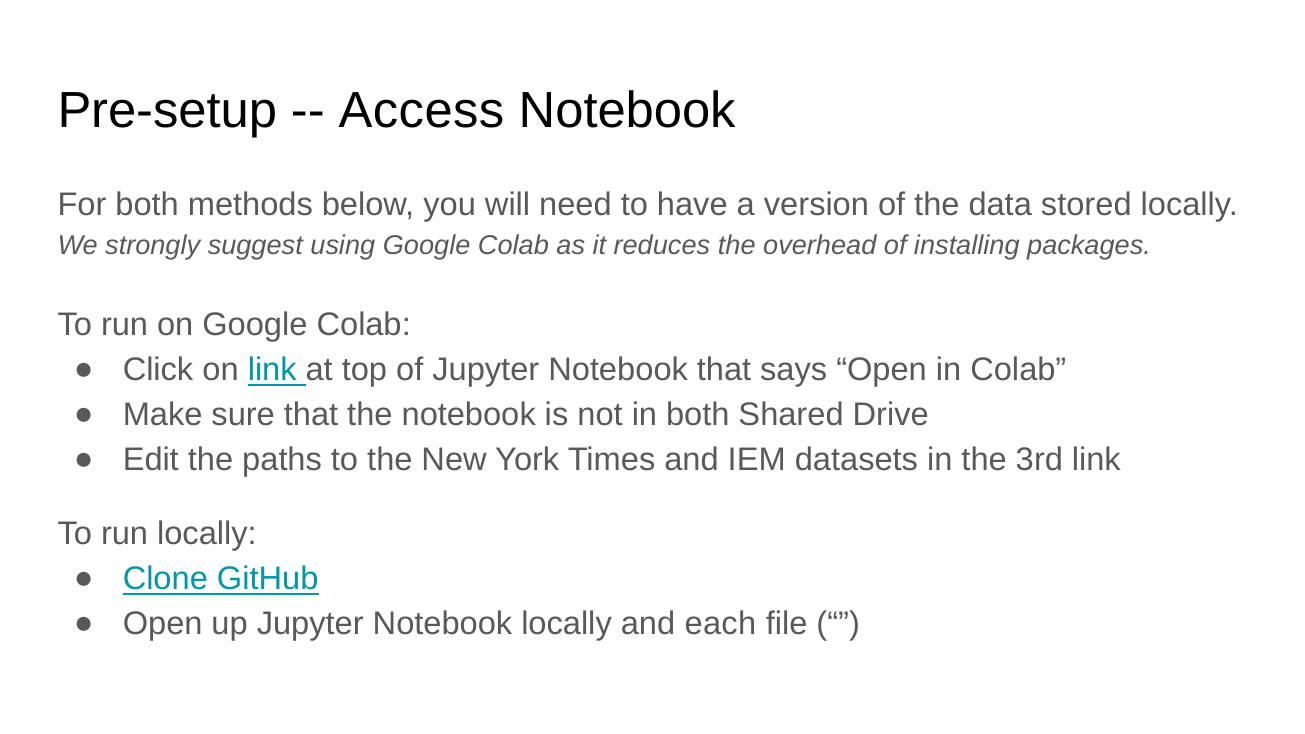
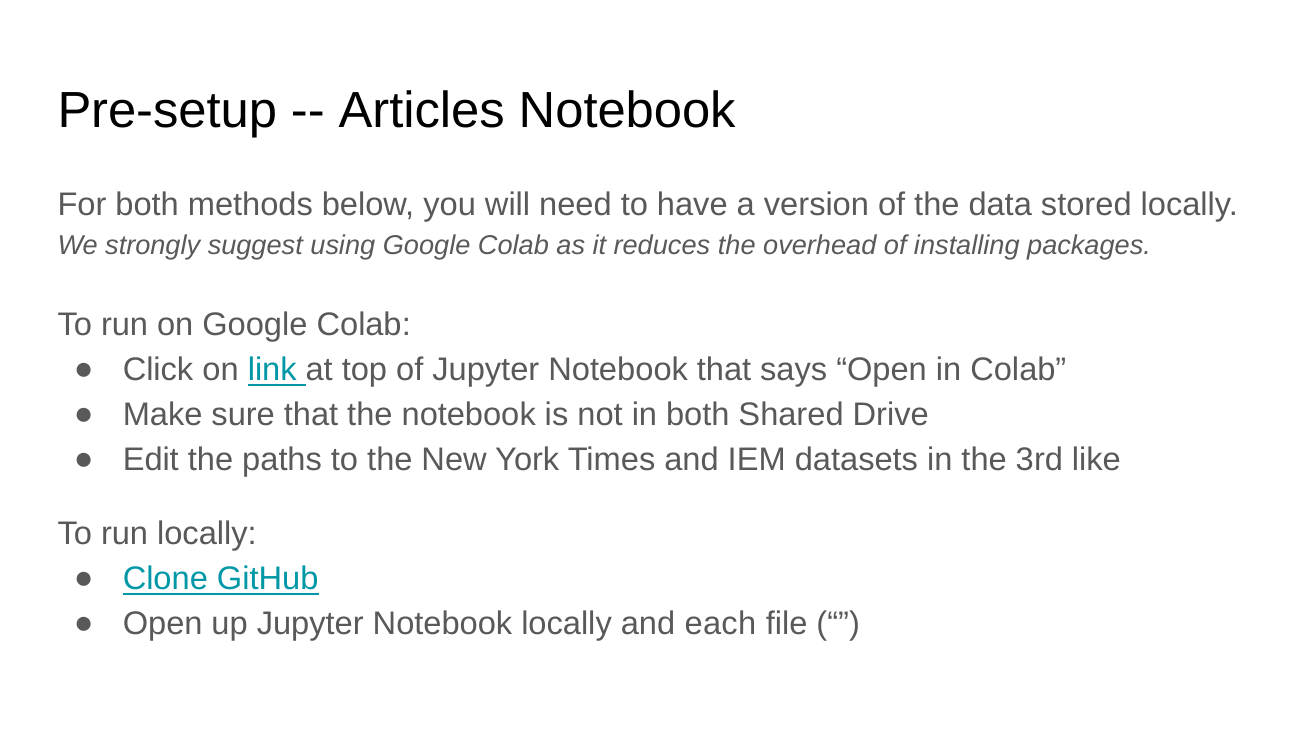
Access: Access -> Articles
3rd link: link -> like
